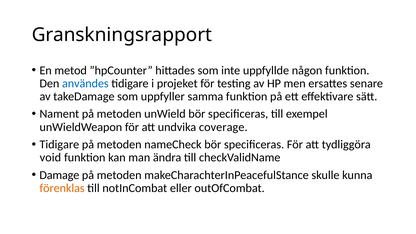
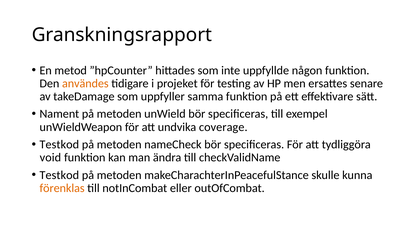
användes colour: blue -> orange
Tidigare at (59, 145): Tidigare -> Testkod
Damage at (59, 175): Damage -> Testkod
